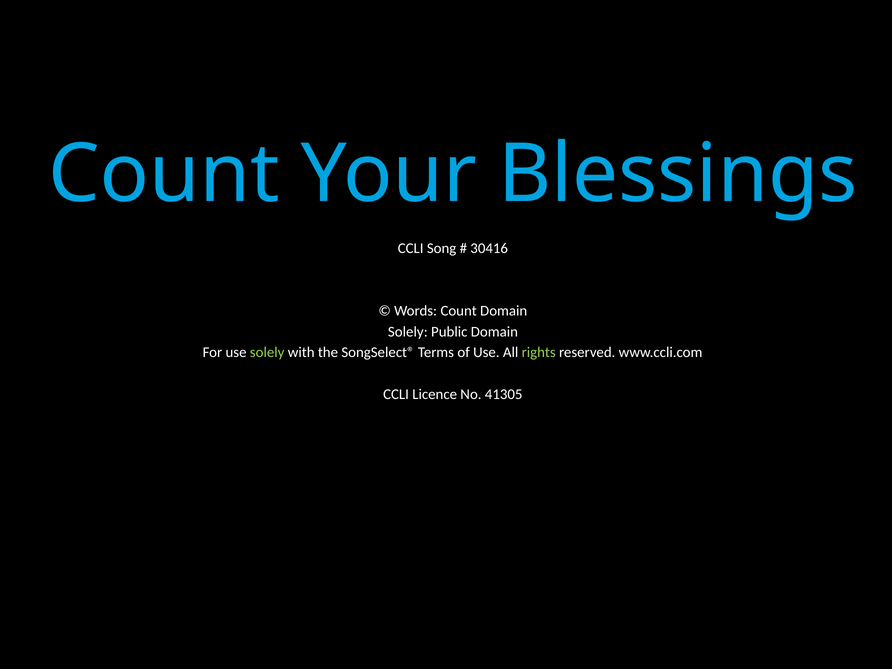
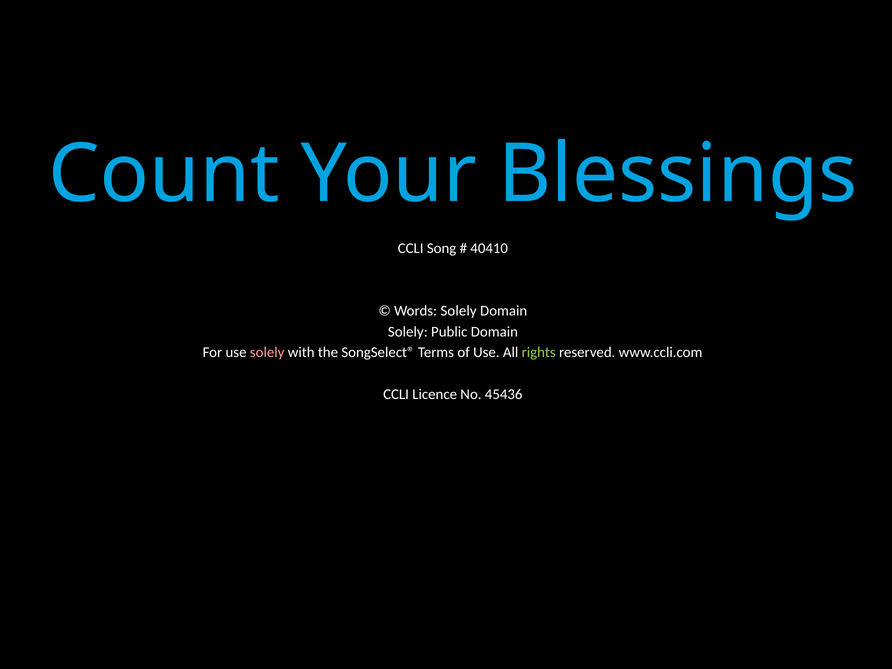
30416: 30416 -> 40410
Words Count: Count -> Solely
solely at (267, 353) colour: light green -> pink
41305: 41305 -> 45436
